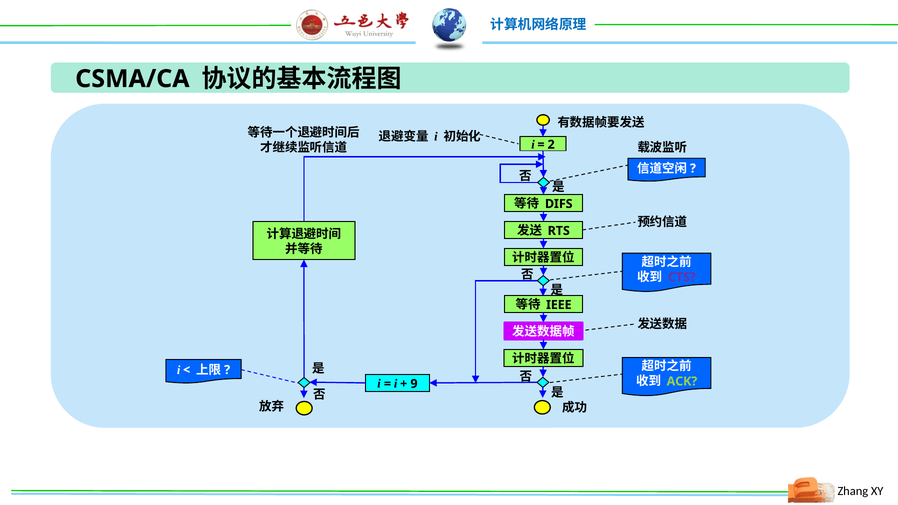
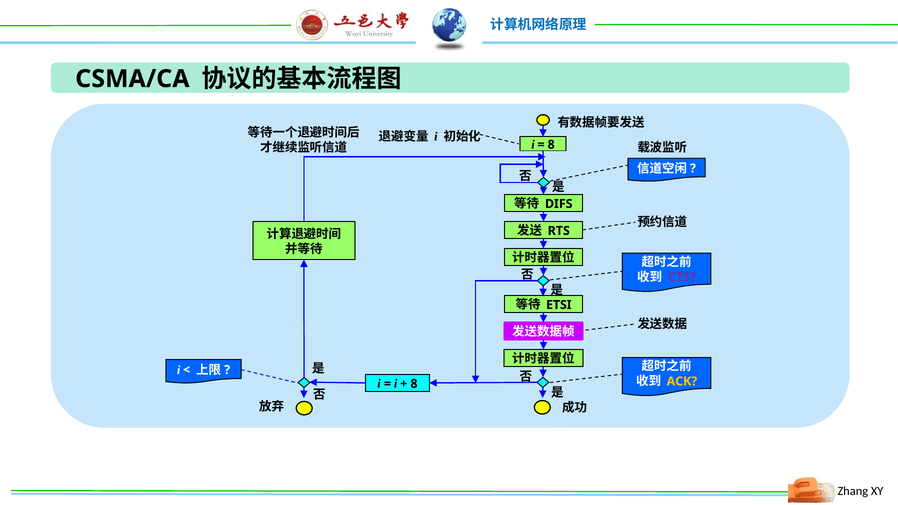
2 at (551, 145): 2 -> 8
IEEE: IEEE -> ETSI
ACK colour: light green -> yellow
9 at (414, 384): 9 -> 8
